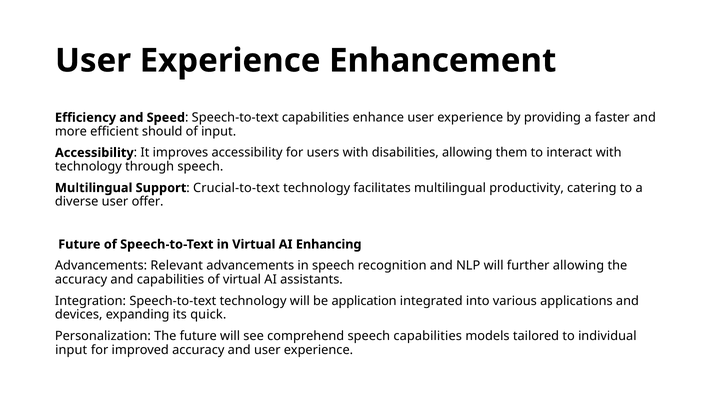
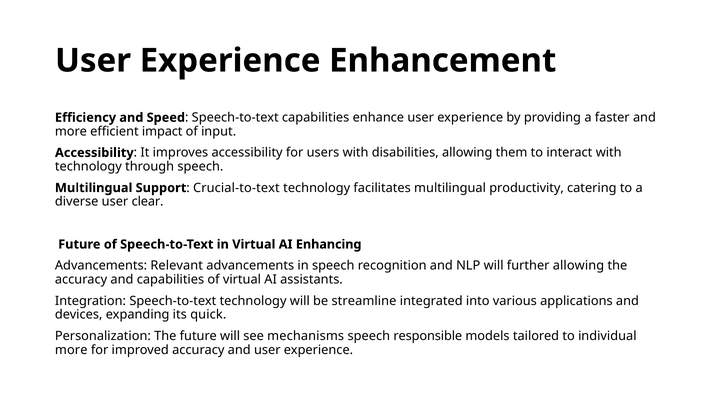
should: should -> impact
offer: offer -> clear
application: application -> streamline
comprehend: comprehend -> mechanisms
speech capabilities: capabilities -> responsible
input at (71, 349): input -> more
